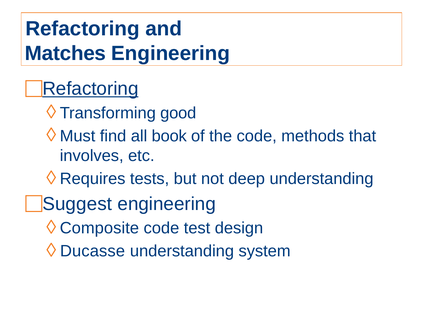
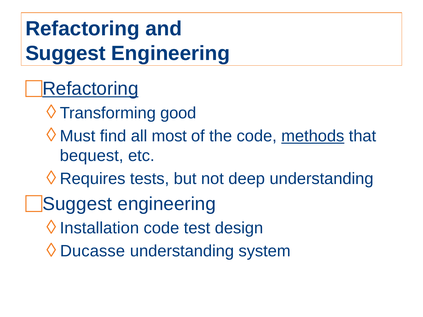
Matches at (66, 53): Matches -> Suggest
book: book -> most
methods underline: none -> present
involves: involves -> bequest
Composite: Composite -> Installation
